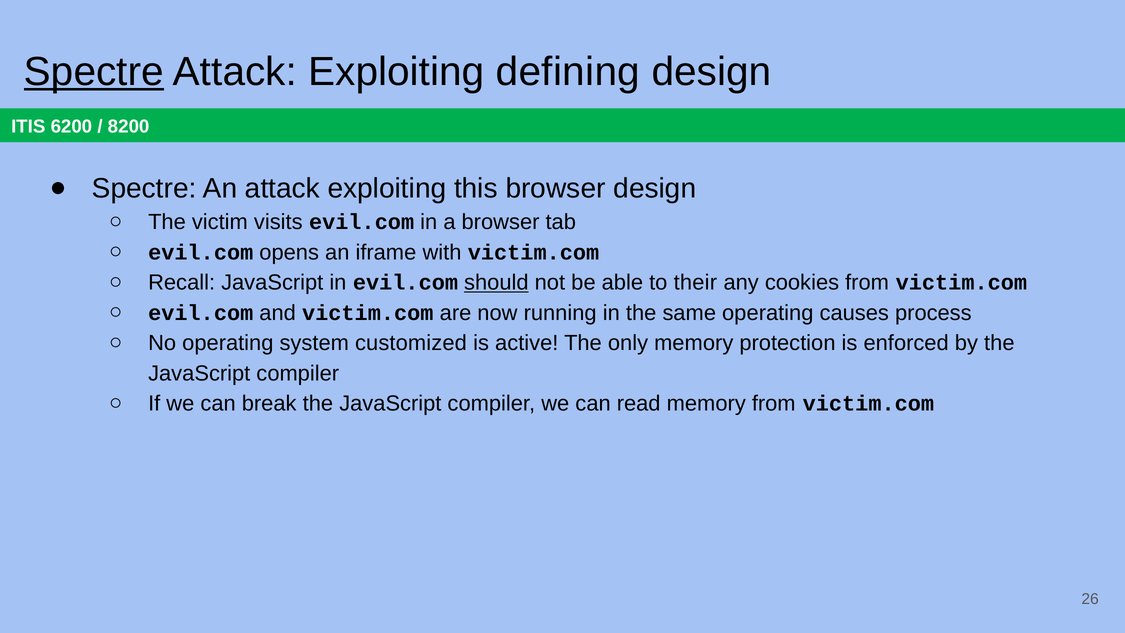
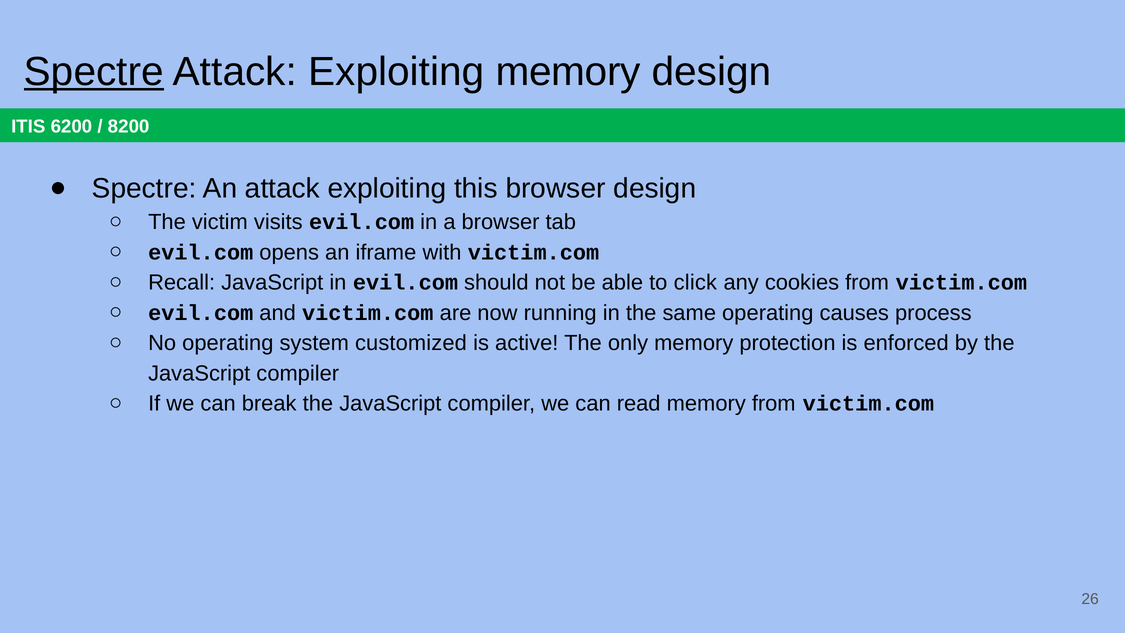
Exploiting defining: defining -> memory
should underline: present -> none
their: their -> click
